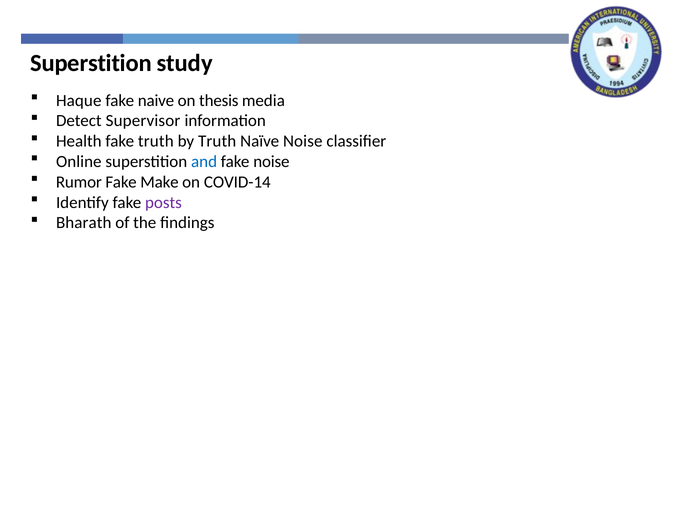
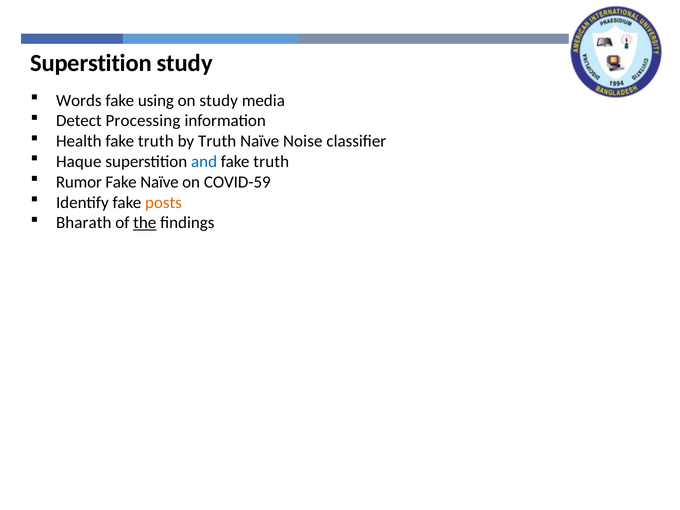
Haque: Haque -> Words
naive: naive -> using
on thesis: thesis -> study
Supervisor: Supervisor -> Processing
Online: Online -> Haque
noise at (271, 162): noise -> truth
Fake Make: Make -> Naïve
COVID-14: COVID-14 -> COVID-59
posts colour: purple -> orange
the underline: none -> present
